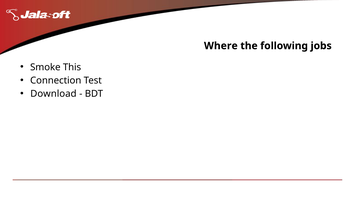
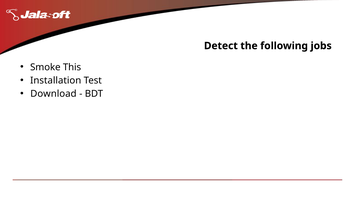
Where: Where -> Detect
Connection: Connection -> Installation
